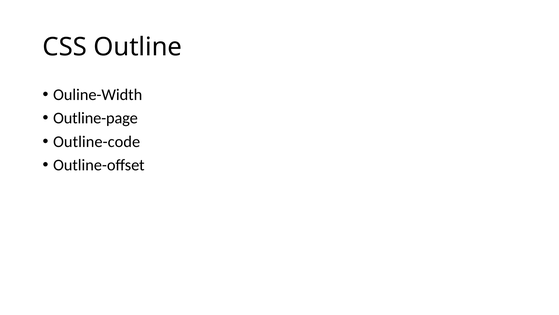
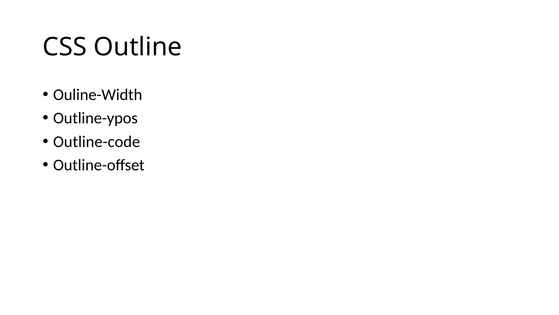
Outline-page: Outline-page -> Outline-ypos
